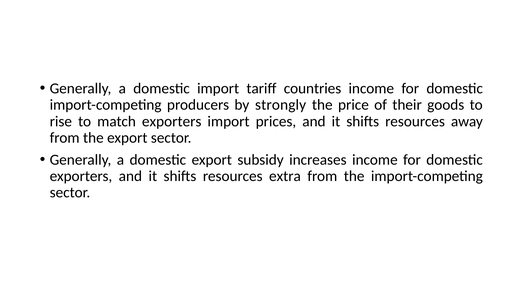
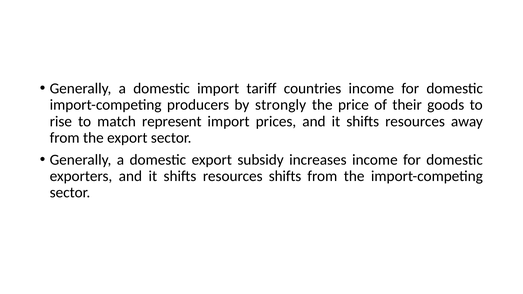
match exporters: exporters -> represent
resources extra: extra -> shifts
